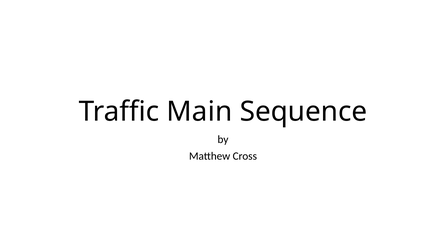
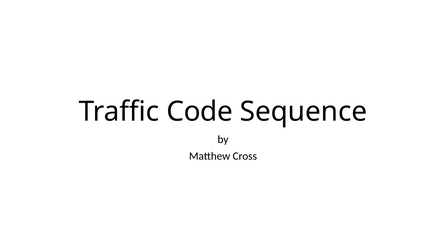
Main: Main -> Code
